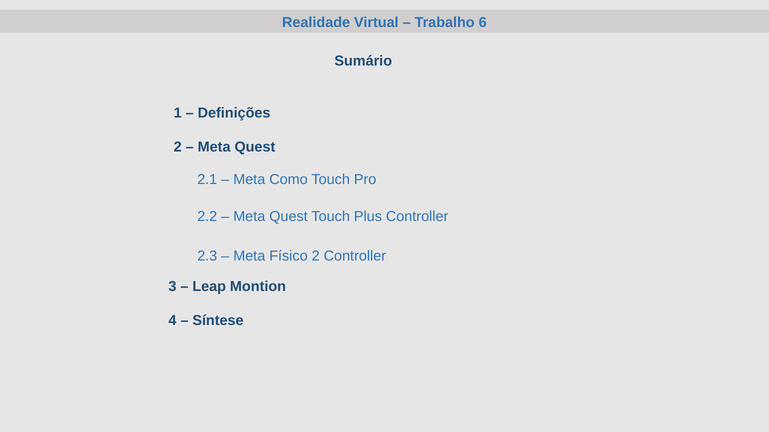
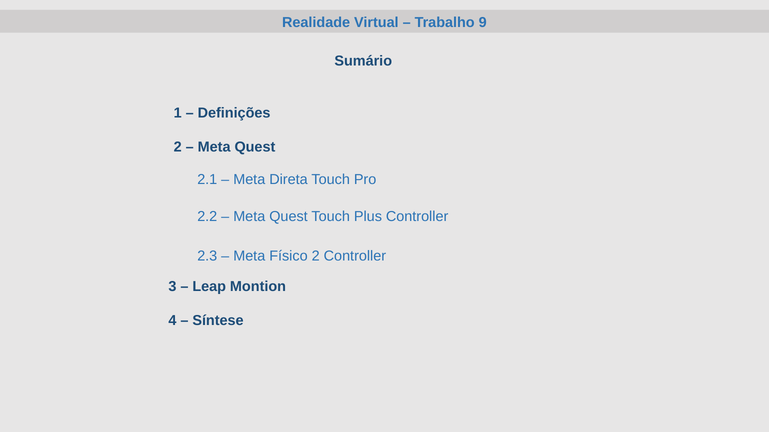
6: 6 -> 9
Como: Como -> Direta
